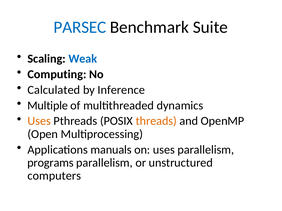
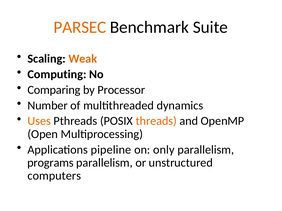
PARSEC colour: blue -> orange
Weak colour: blue -> orange
Calculated: Calculated -> Comparing
Inference: Inference -> Processor
Multiple: Multiple -> Number
manuals: manuals -> pipeline
on uses: uses -> only
